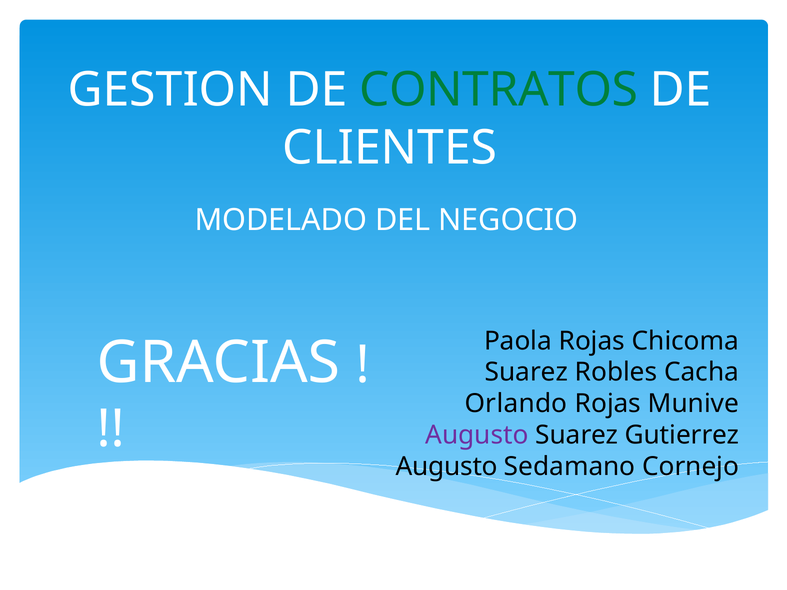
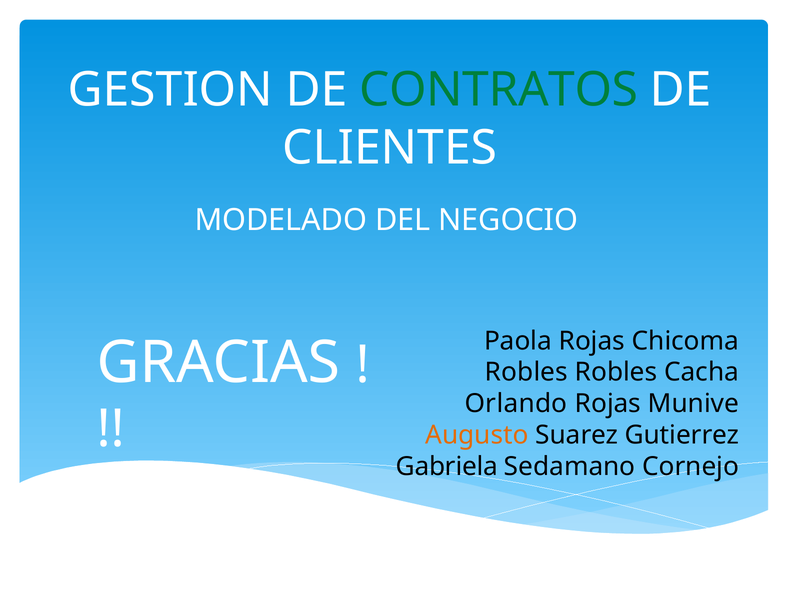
Suarez at (526, 372): Suarez -> Robles
Augusto at (477, 435) colour: purple -> orange
Augusto at (447, 467): Augusto -> Gabriela
